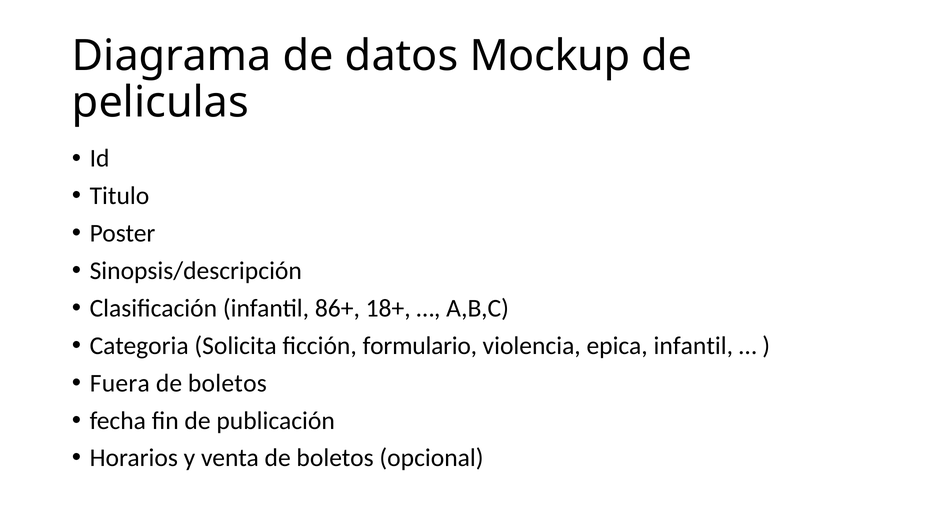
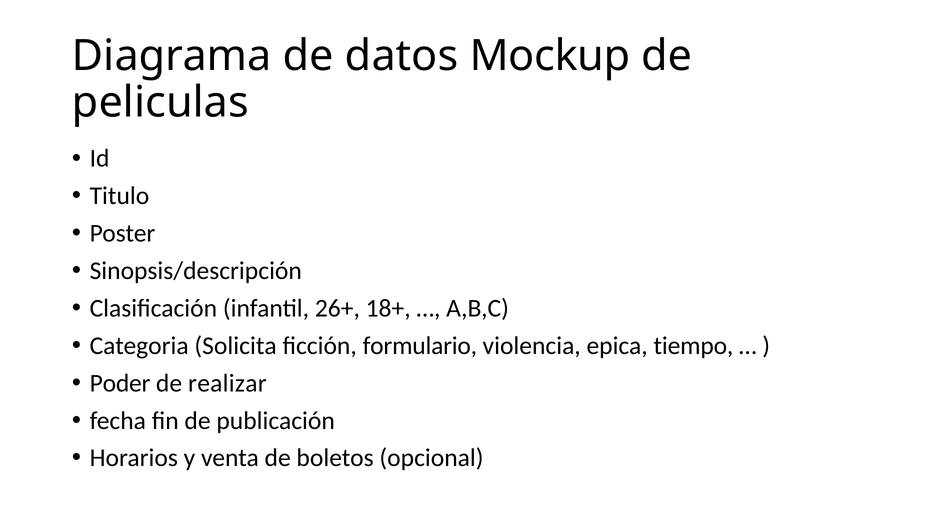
86+: 86+ -> 26+
epica infantil: infantil -> tiempo
Fuera: Fuera -> Poder
boletos at (227, 383): boletos -> realizar
